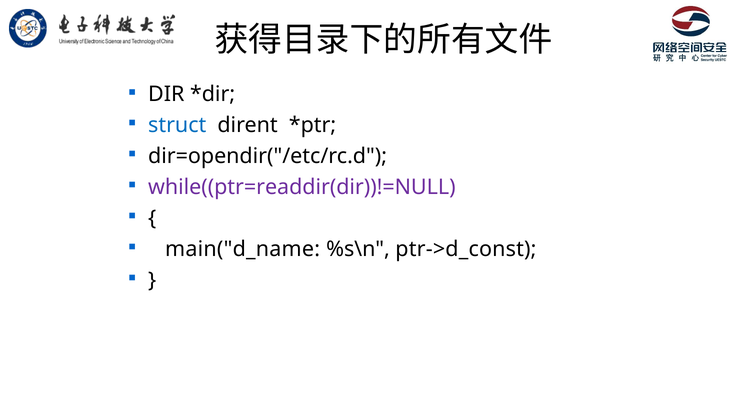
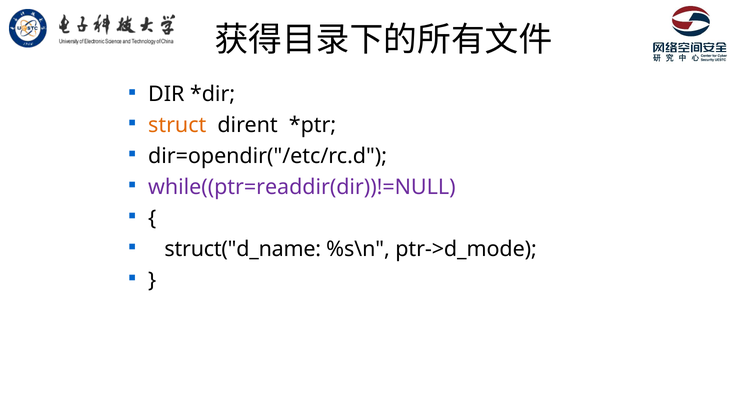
struct colour: blue -> orange
main("d_name: main("d_name -> struct("d_name
ptr->d_const: ptr->d_const -> ptr->d_mode
